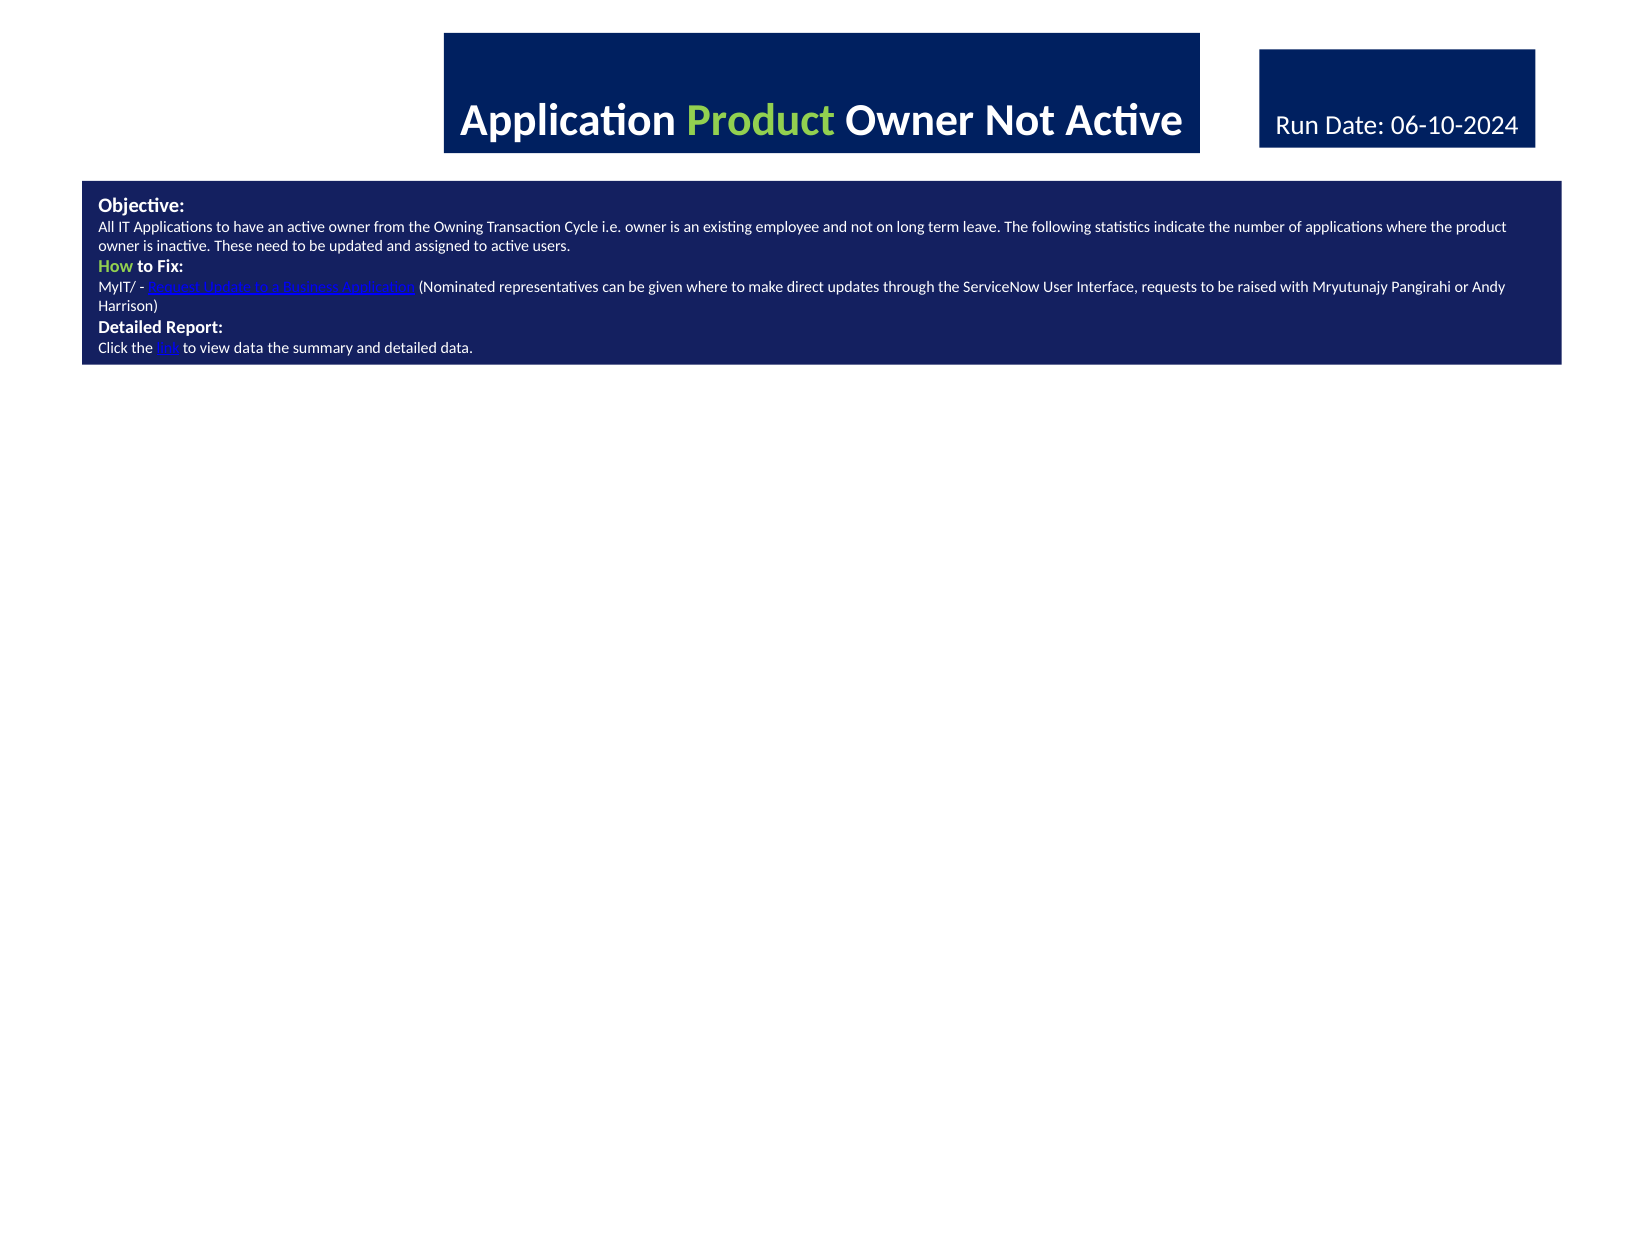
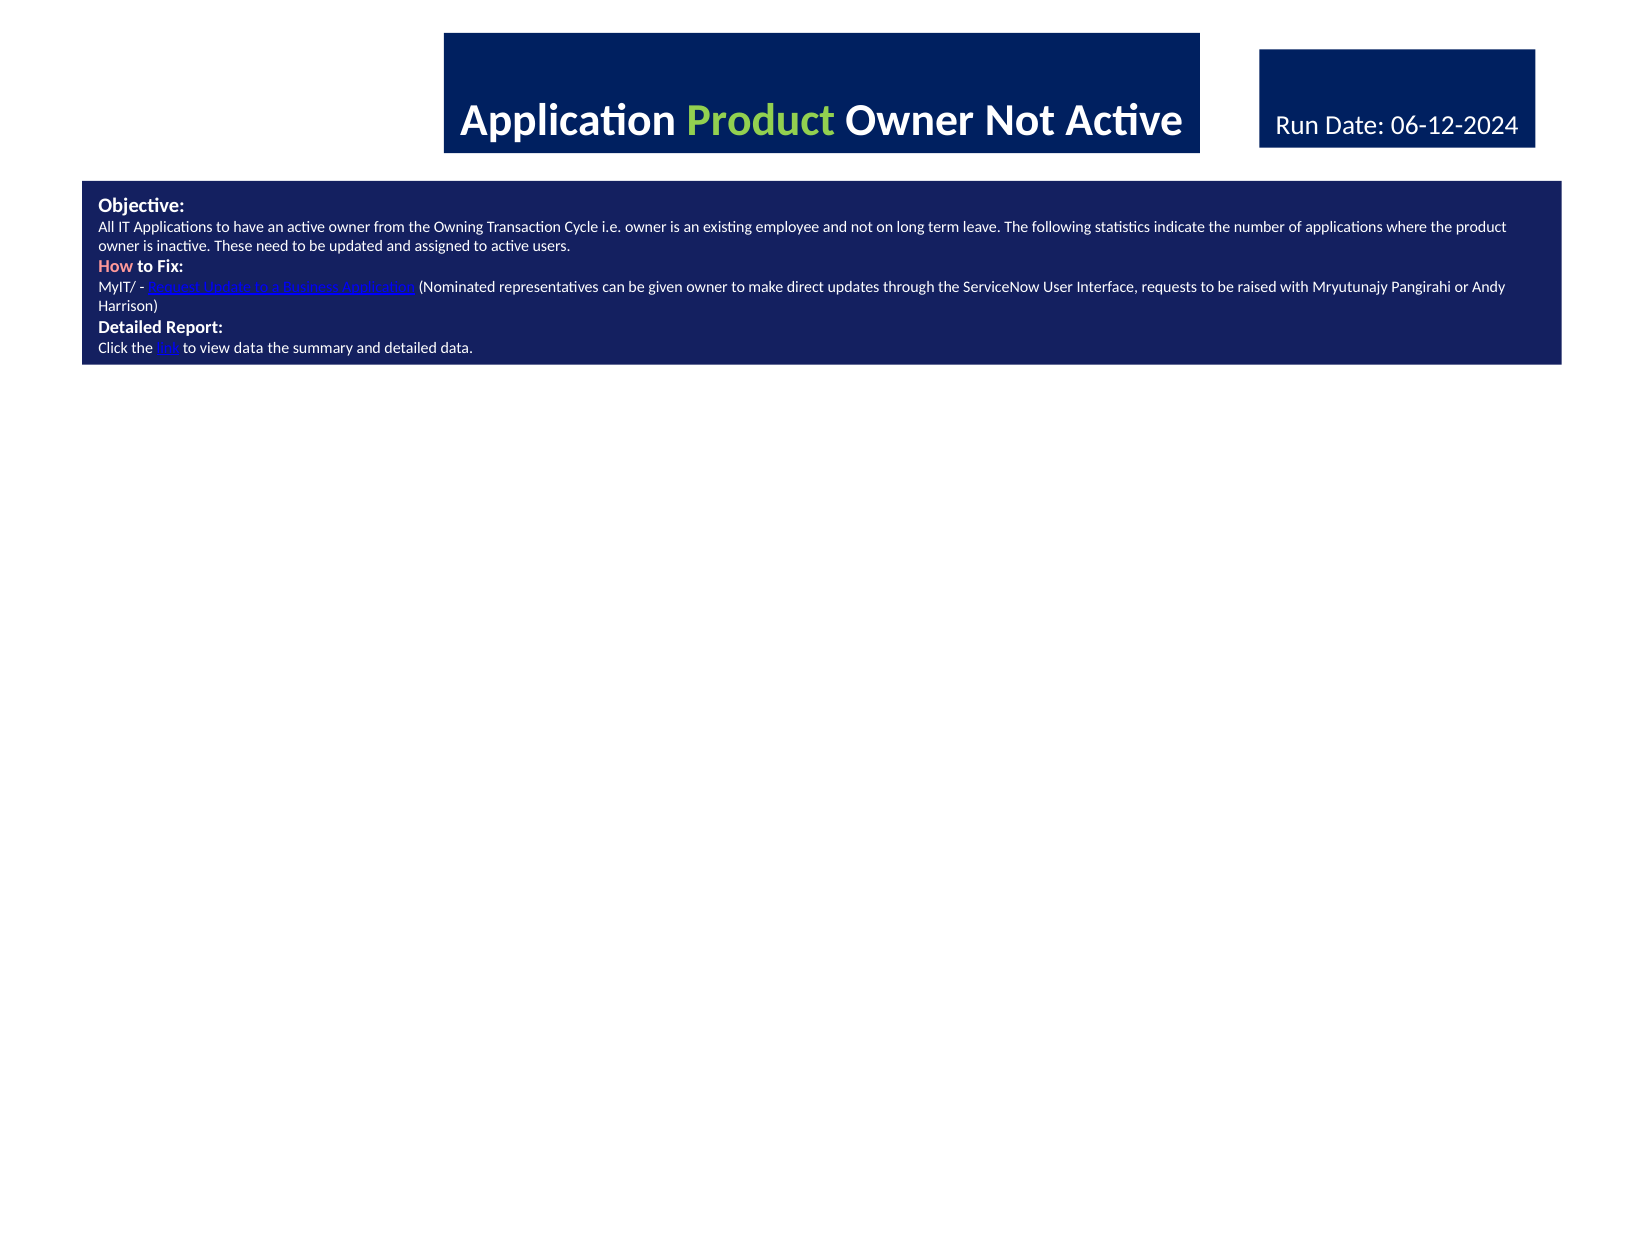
06-10-2024: 06-10-2024 -> 06-12-2024
How colour: light green -> pink
given where: where -> owner
